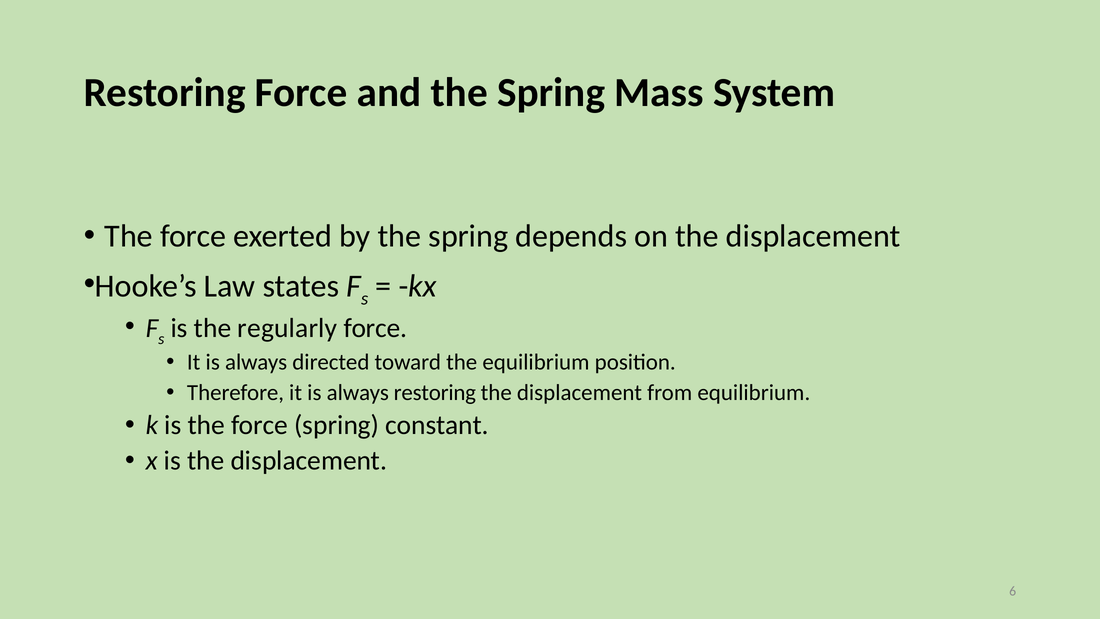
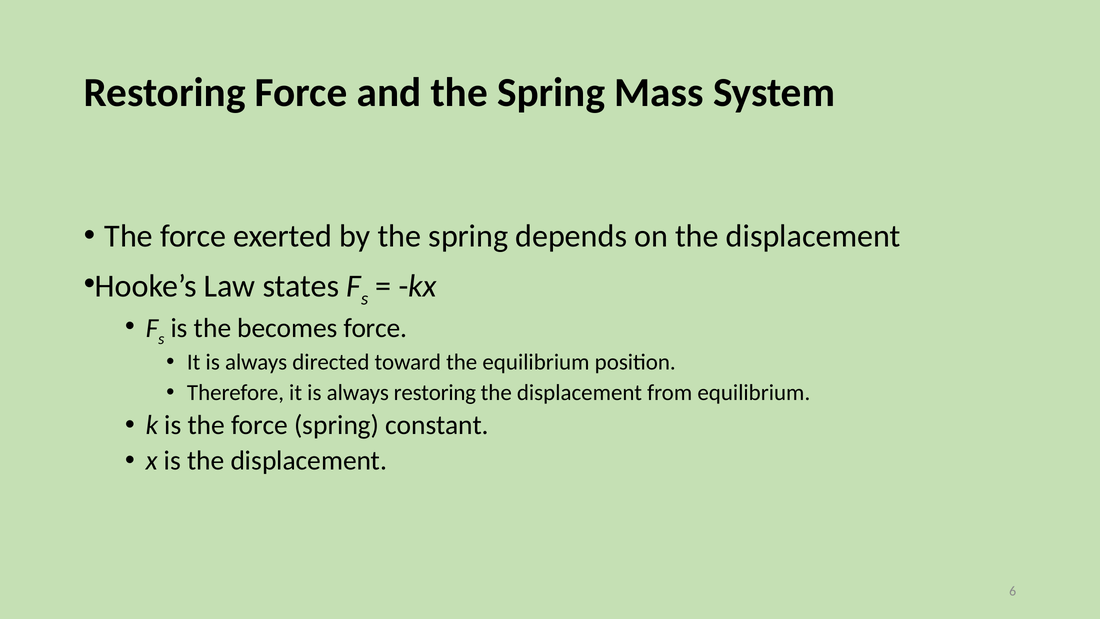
regularly: regularly -> becomes
